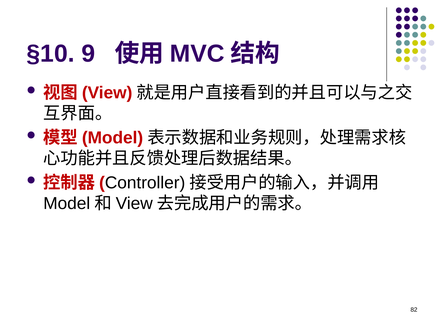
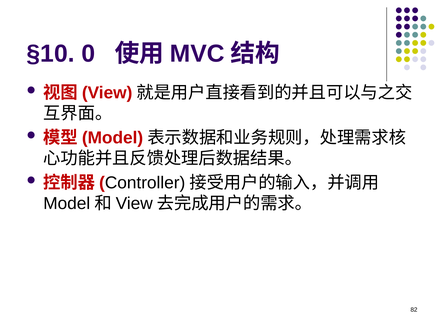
9: 9 -> 0
